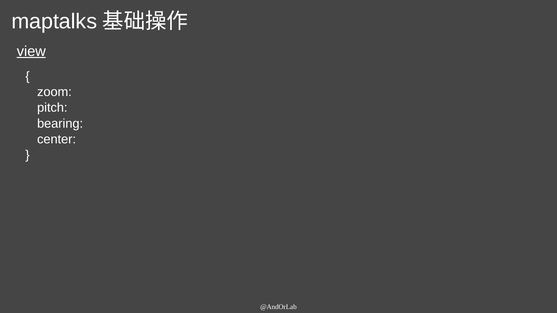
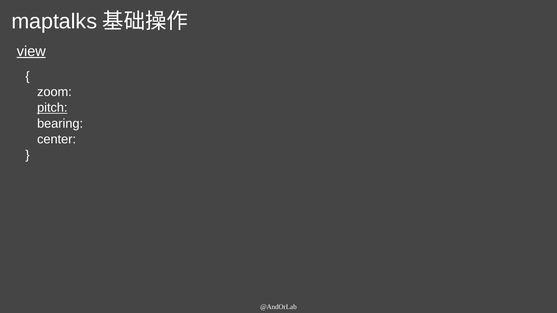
pitch underline: none -> present
